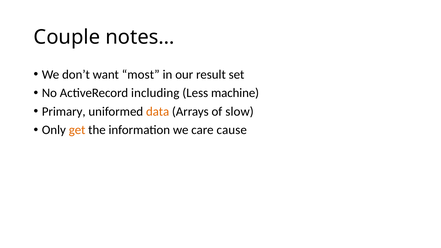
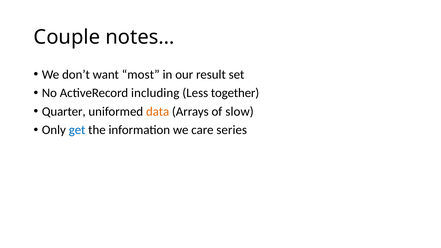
machine: machine -> together
Primary: Primary -> Quarter
get colour: orange -> blue
cause: cause -> series
